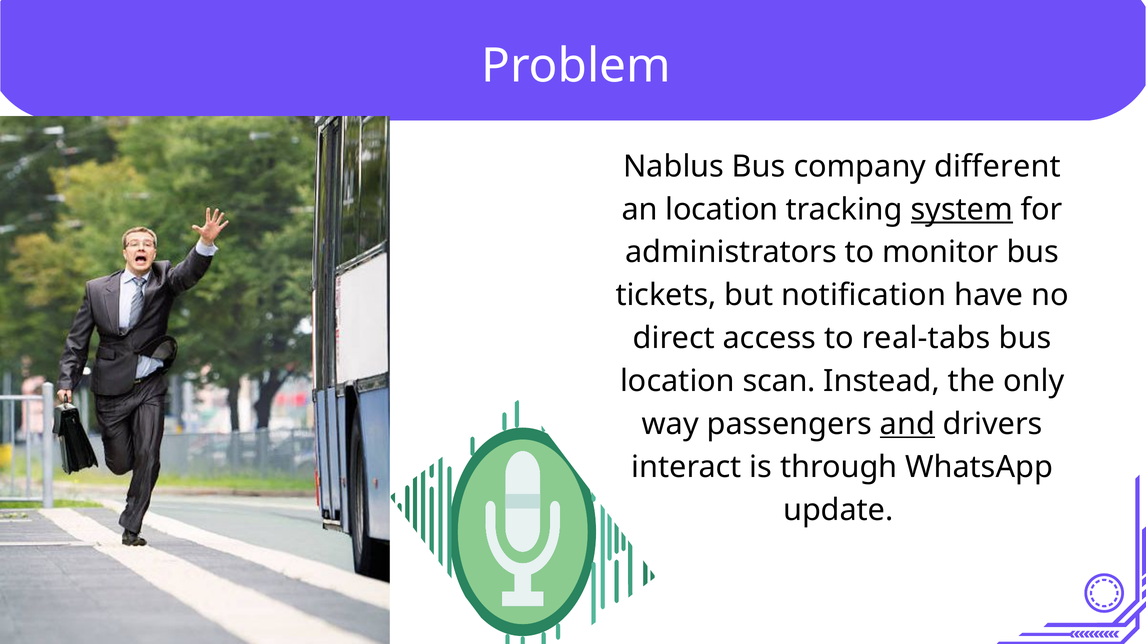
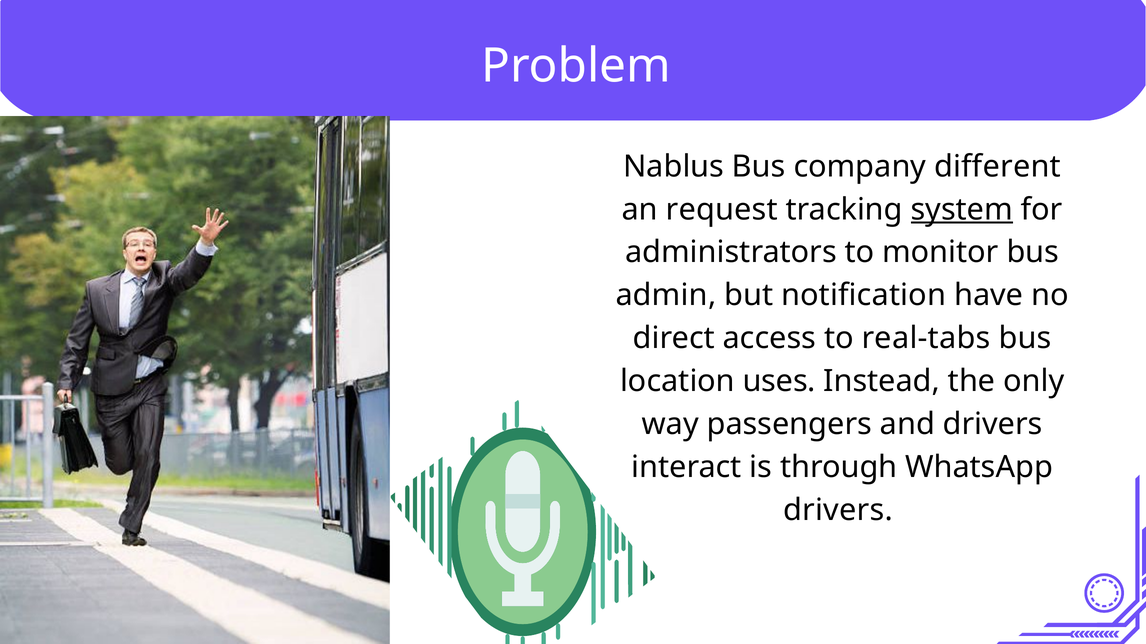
an location: location -> request
tickets: tickets -> admin
scan: scan -> uses
and underline: present -> none
update at (838, 510): update -> drivers
